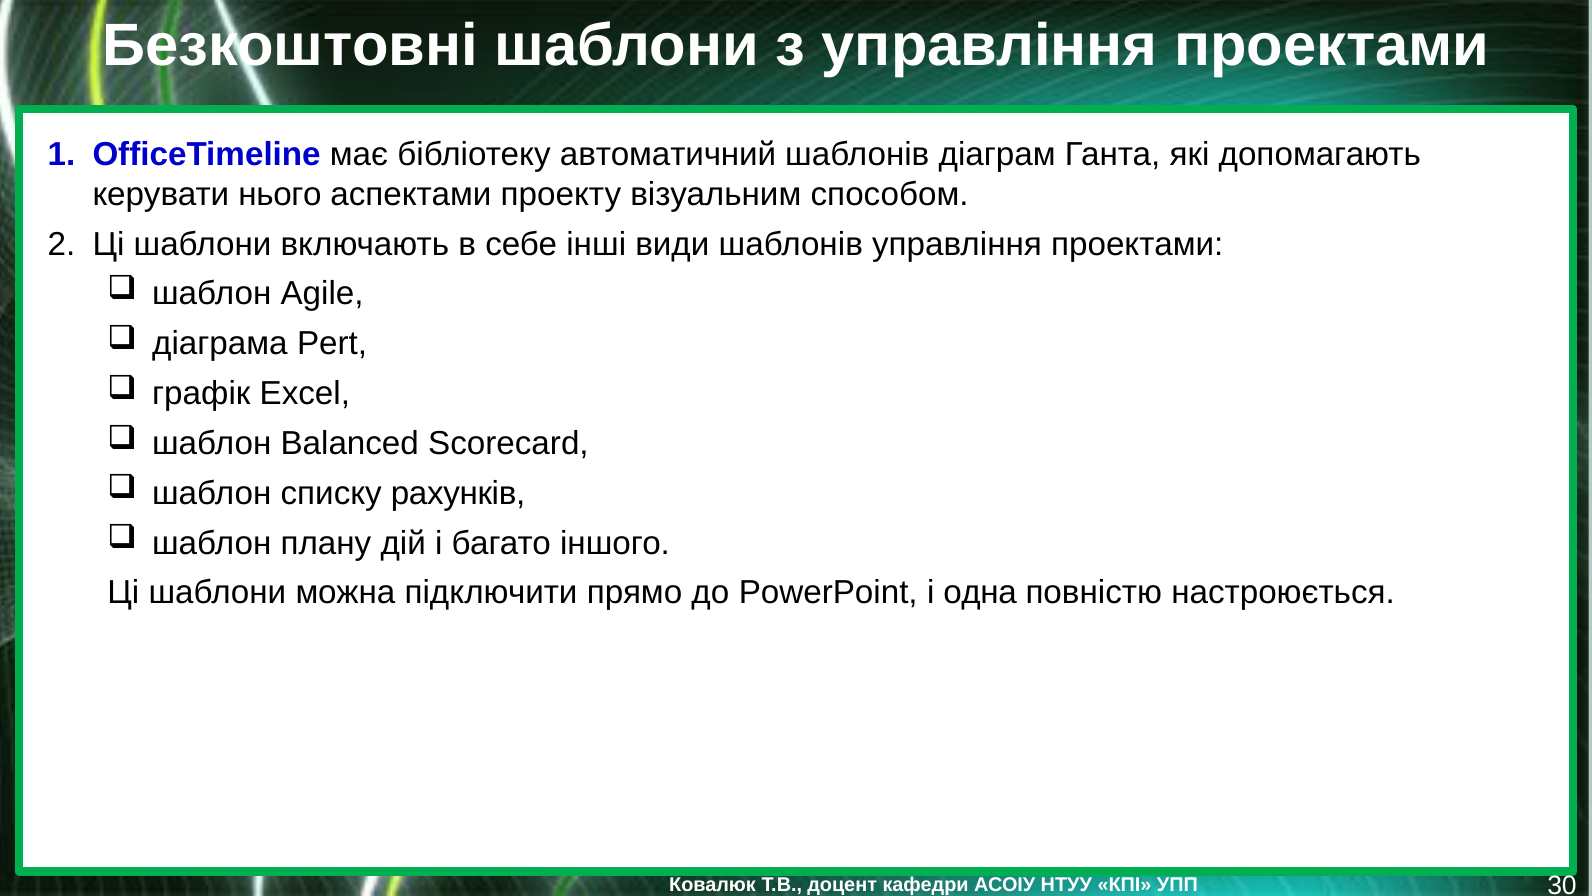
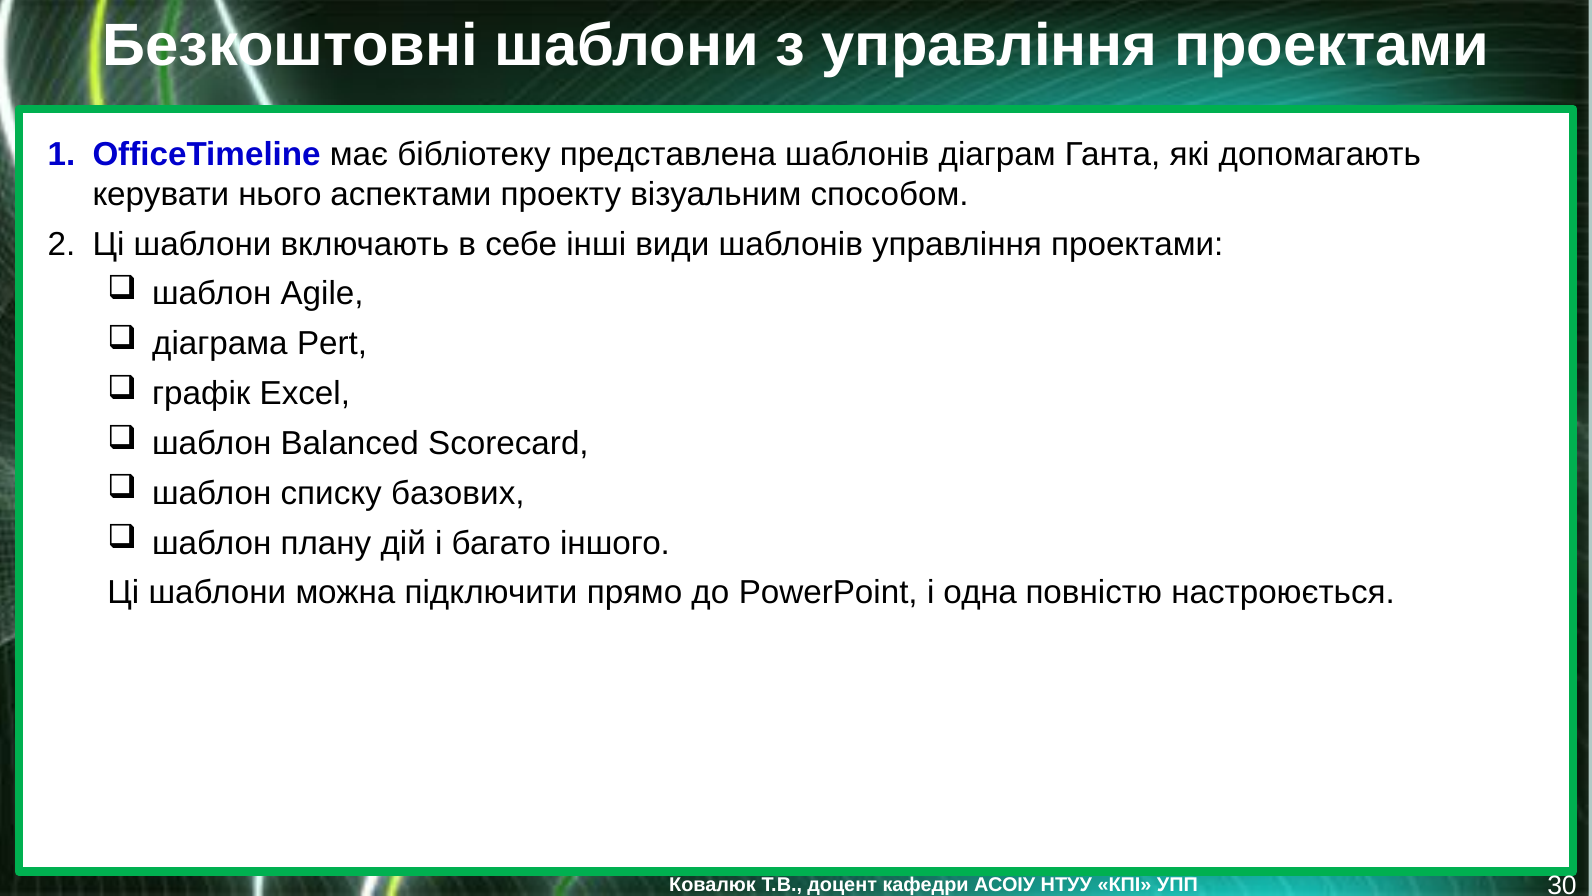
автоматичний: автоматичний -> представлена
рахунків: рахунків -> базових
